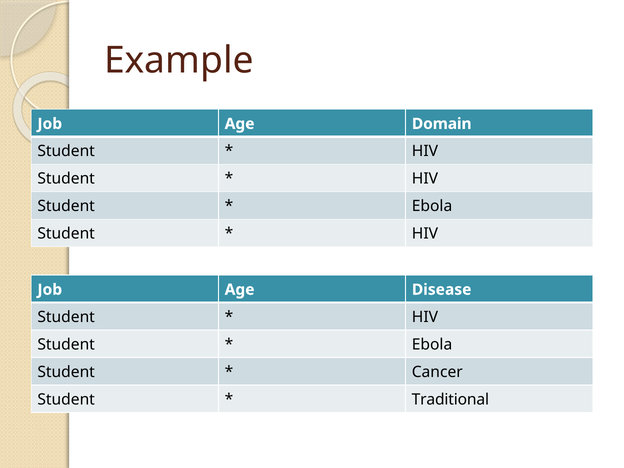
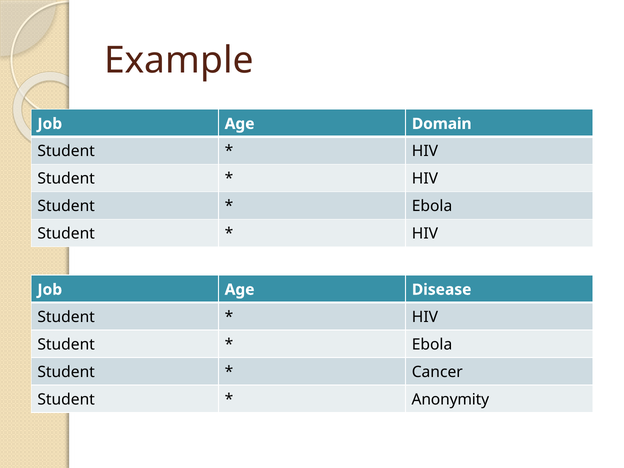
Traditional: Traditional -> Anonymity
